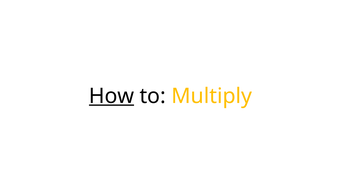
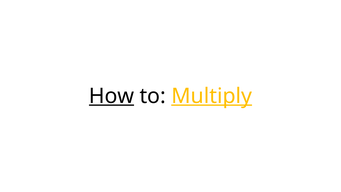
Multiply underline: none -> present
